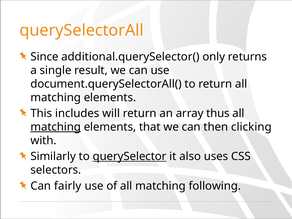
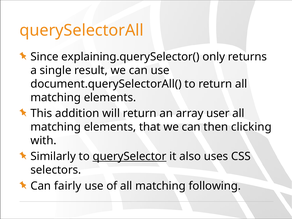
additional.querySelector(: additional.querySelector( -> explaining.querySelector(
includes: includes -> addition
thus: thus -> user
matching at (56, 127) underline: present -> none
